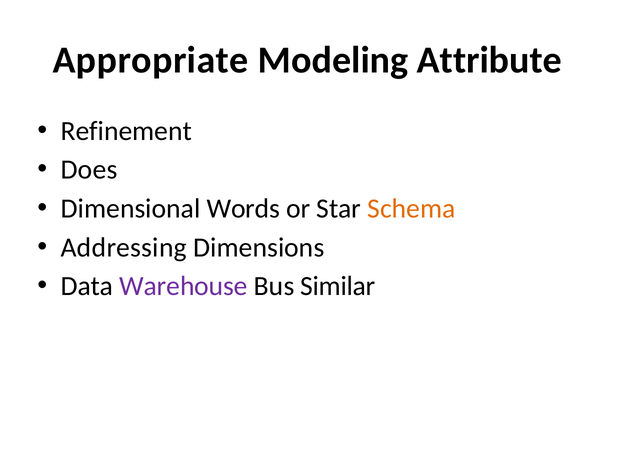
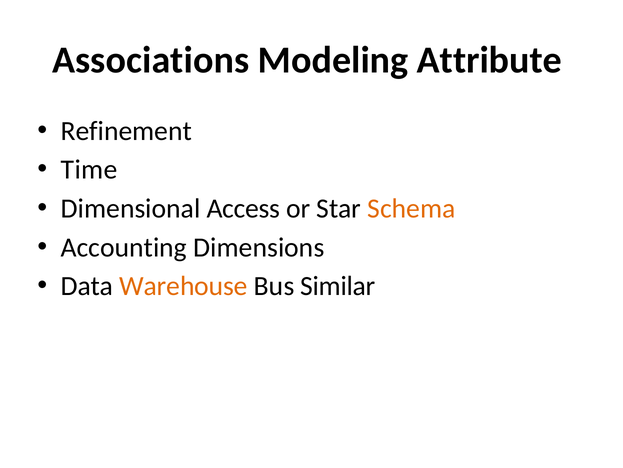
Appropriate: Appropriate -> Associations
Does: Does -> Time
Words: Words -> Access
Addressing: Addressing -> Accounting
Warehouse colour: purple -> orange
